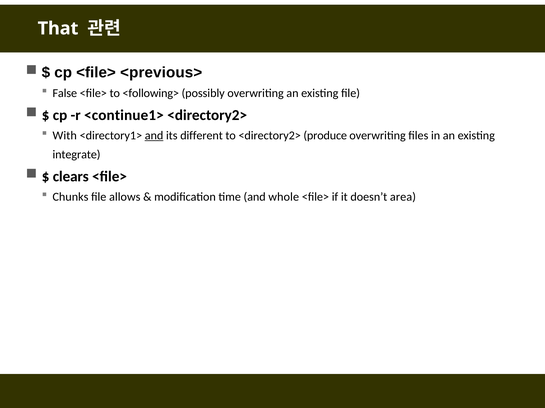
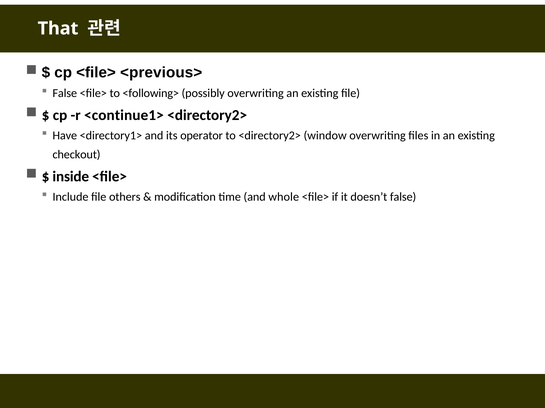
With: With -> Have
and at (154, 136) underline: present -> none
different: different -> operator
produce: produce -> window
integrate: integrate -> checkout
clears: clears -> inside
Chunks: Chunks -> Include
allows: allows -> others
doesn’t area: area -> false
